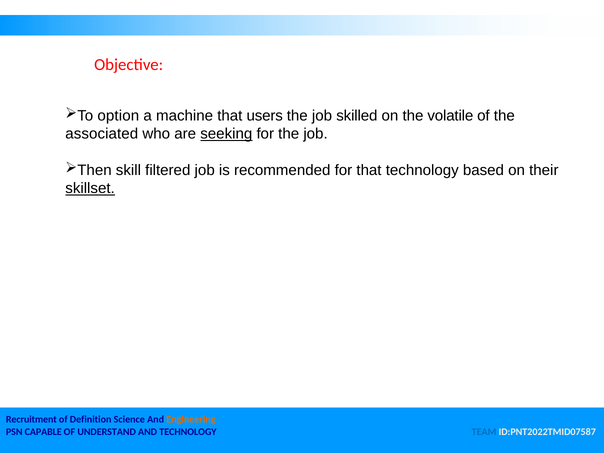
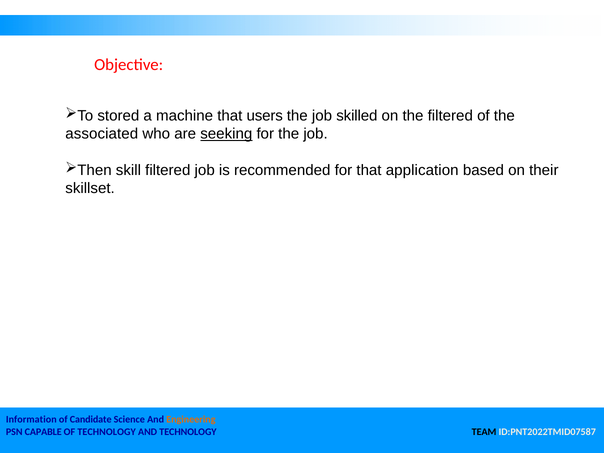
option: option -> stored
the volatile: volatile -> filtered
that technology: technology -> application
skillset underline: present -> none
Recruitment: Recruitment -> Information
Definition: Definition -> Candidate
OF UNDERSTAND: UNDERSTAND -> TECHNOLOGY
TEAM colour: blue -> black
